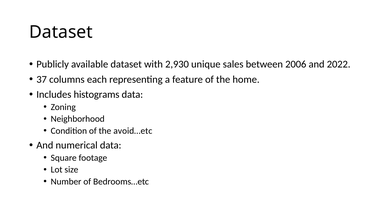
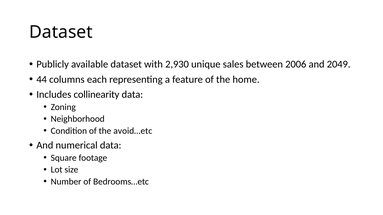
2022: 2022 -> 2049
37: 37 -> 44
histograms: histograms -> collinearity
